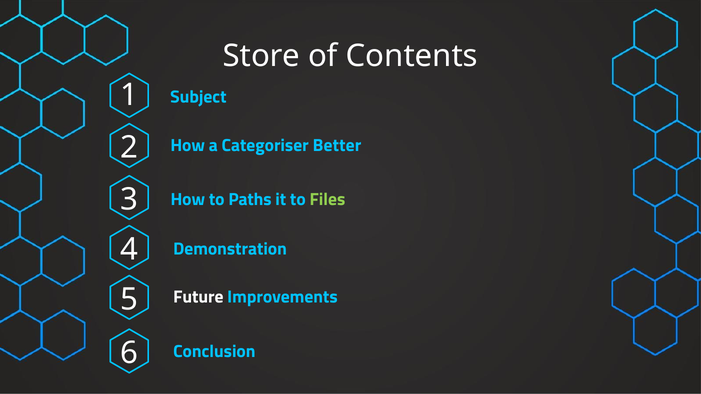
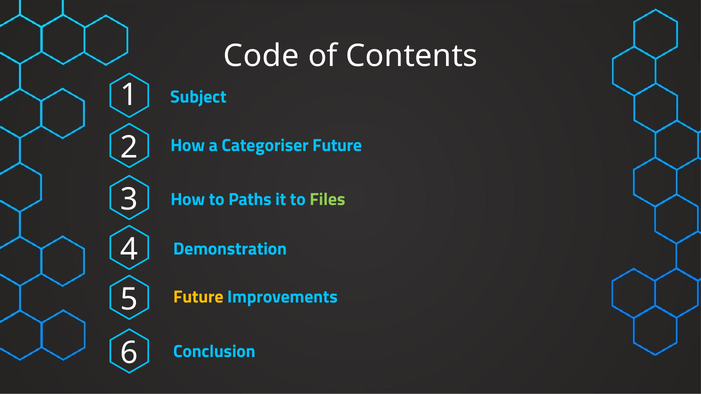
Store: Store -> Code
Categoriser Better: Better -> Future
Future at (198, 297) colour: white -> yellow
